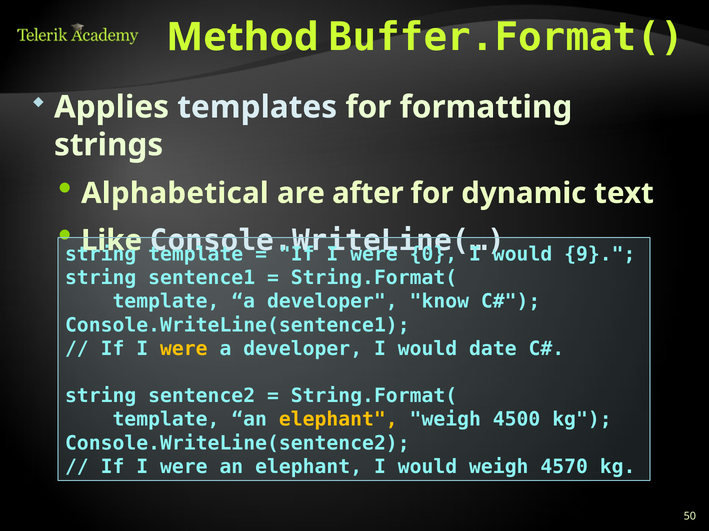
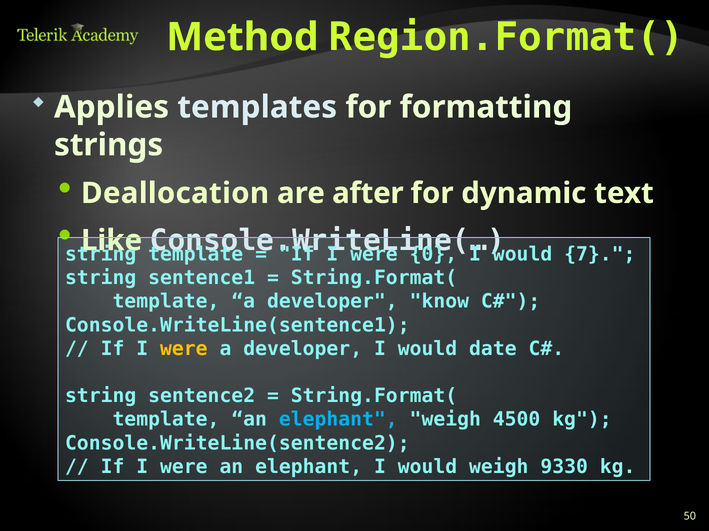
Buffer.Format(: Buffer.Format( -> Region.Format(
Alphabetical: Alphabetical -> Deallocation
9: 9 -> 7
elephant at (338, 420) colour: yellow -> light blue
4570: 4570 -> 9330
